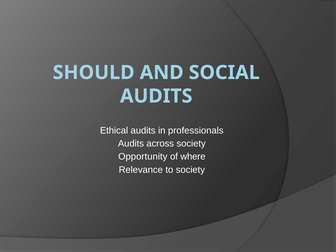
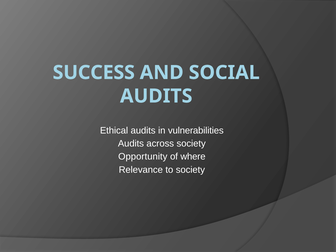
SHOULD: SHOULD -> SUCCESS
professionals: professionals -> vulnerabilities
